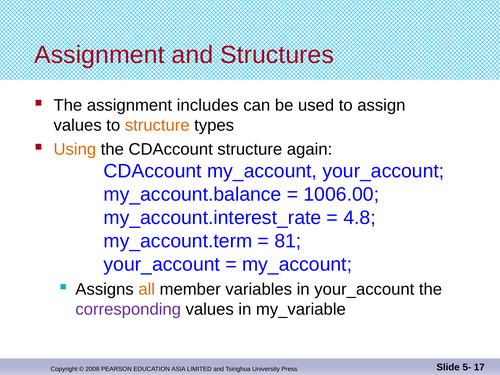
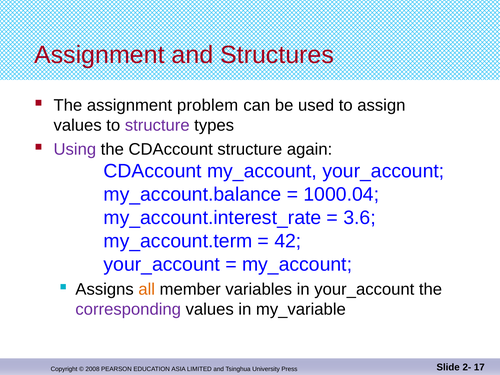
includes: includes -> problem
structure at (157, 125) colour: orange -> purple
Using colour: orange -> purple
1006.00: 1006.00 -> 1000.04
4.8: 4.8 -> 3.6
81: 81 -> 42
5-: 5- -> 2-
